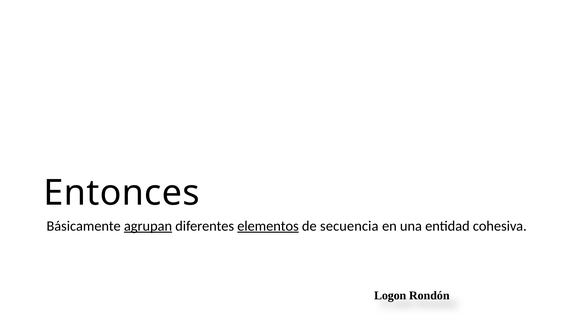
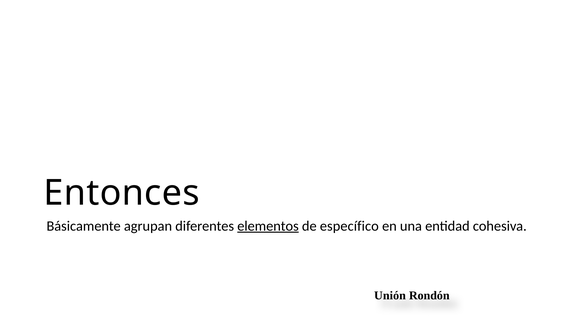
agrupan underline: present -> none
secuencia: secuencia -> específico
Logon: Logon -> Unión
